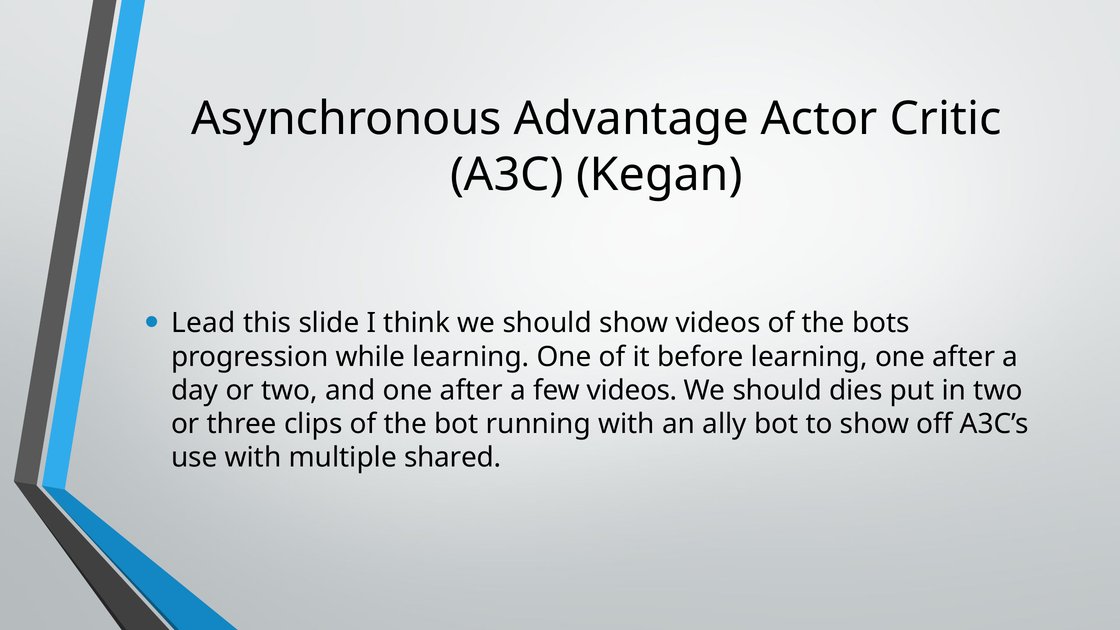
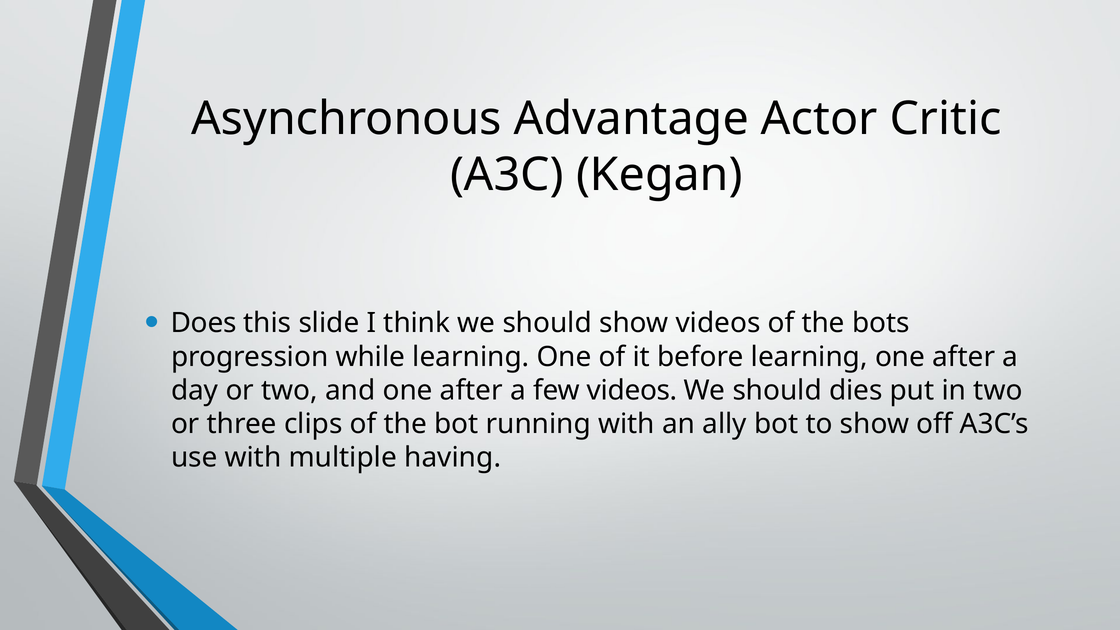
Lead: Lead -> Does
shared: shared -> having
